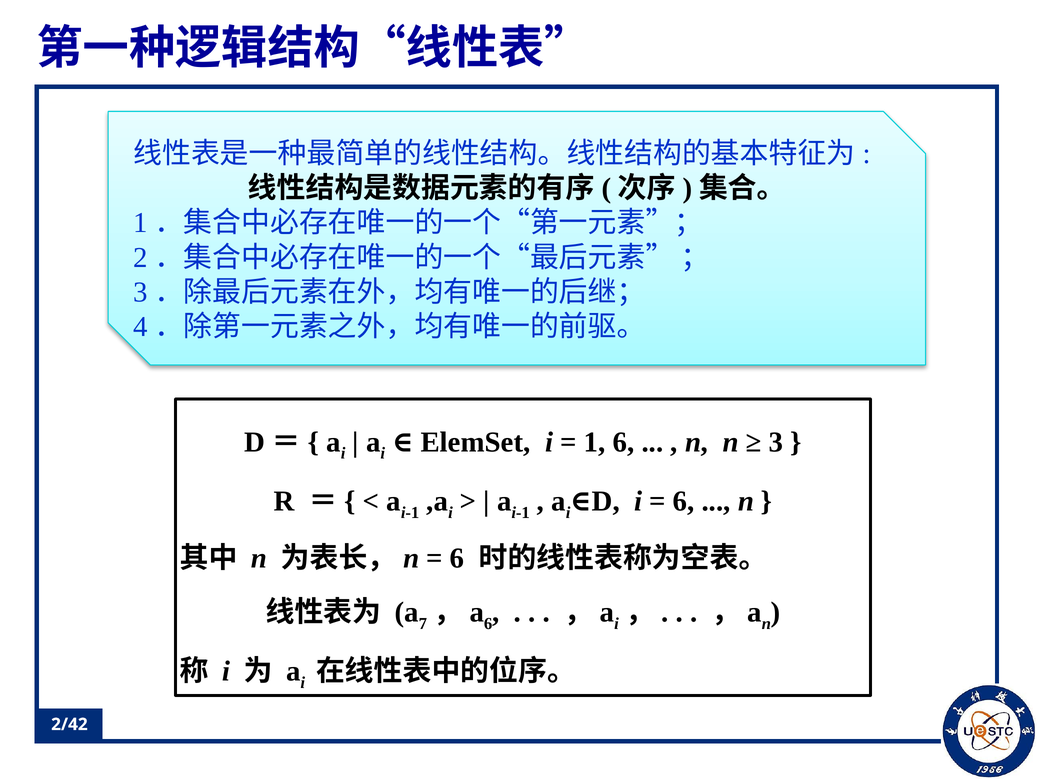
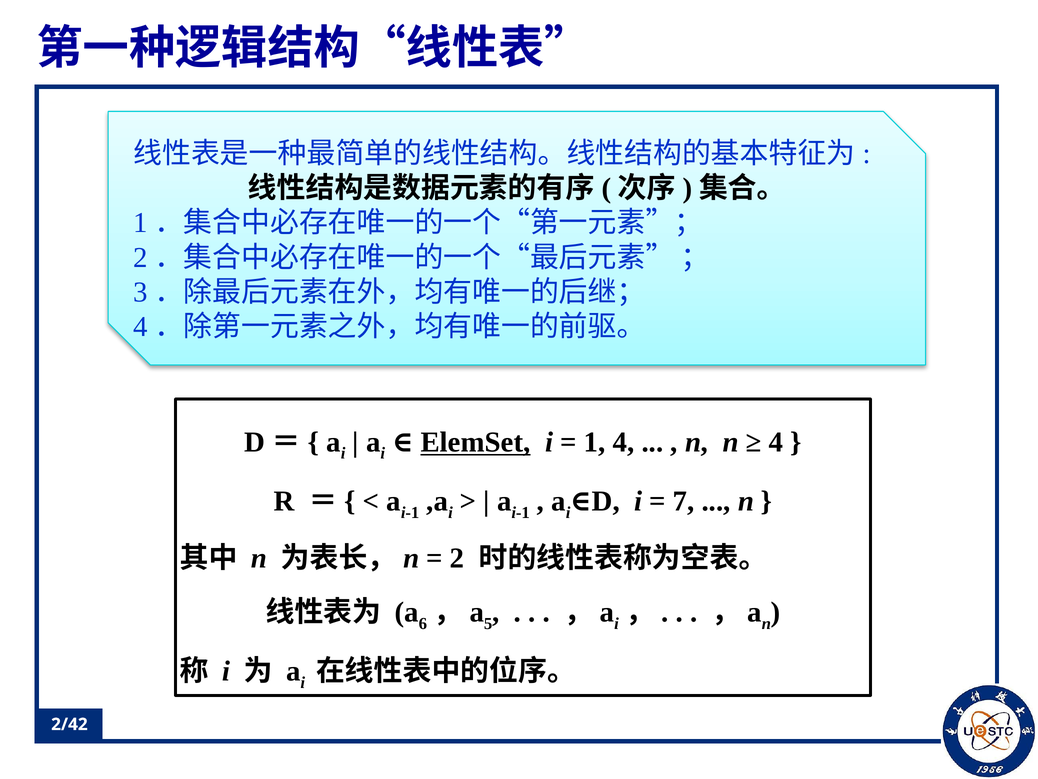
ElemSet underline: none -> present
1 6: 6 -> 4
3 at (776, 442): 3 -> 4
6 at (684, 501): 6 -> 7
6 at (457, 558): 6 -> 2
7: 7 -> 6
6 at (488, 623): 6 -> 5
